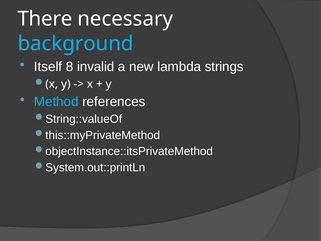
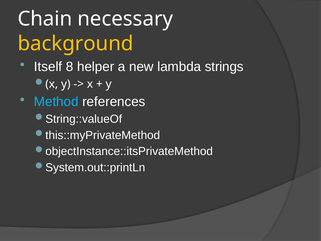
There: There -> Chain
background colour: light blue -> yellow
invalid: invalid -> helper
